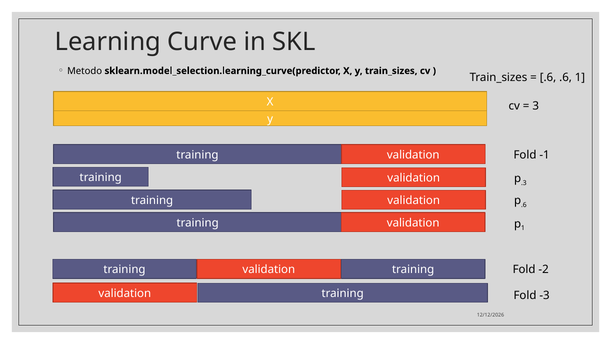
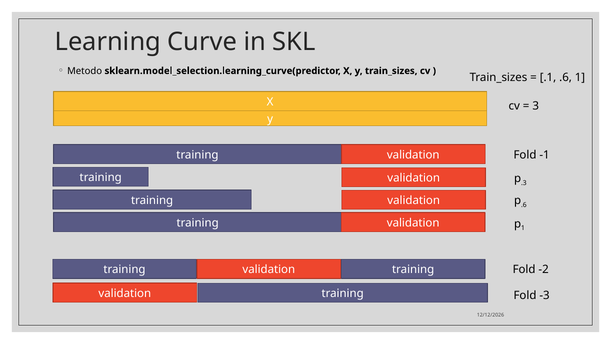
.6 at (548, 77): .6 -> .1
